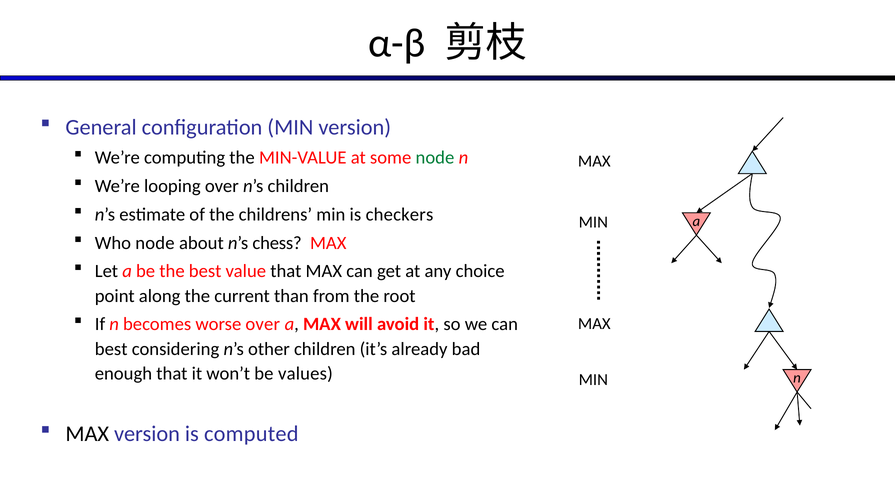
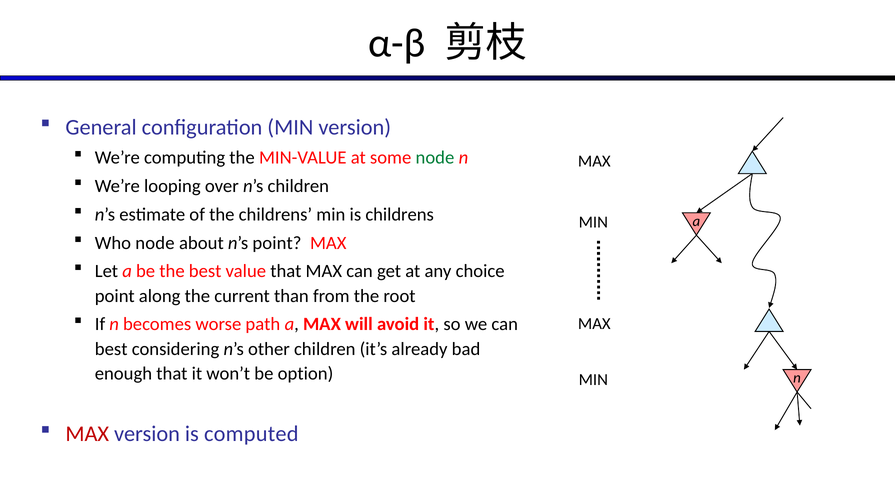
is checkers: checkers -> childrens
n’s chess: chess -> point
worse over: over -> path
values: values -> option
MAX at (87, 433) colour: black -> red
